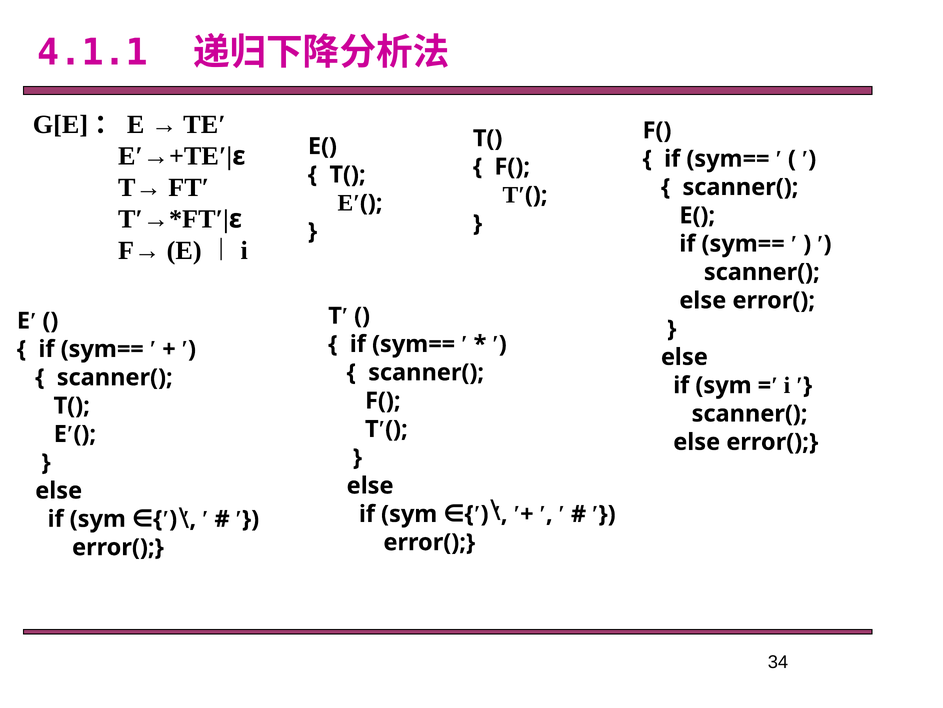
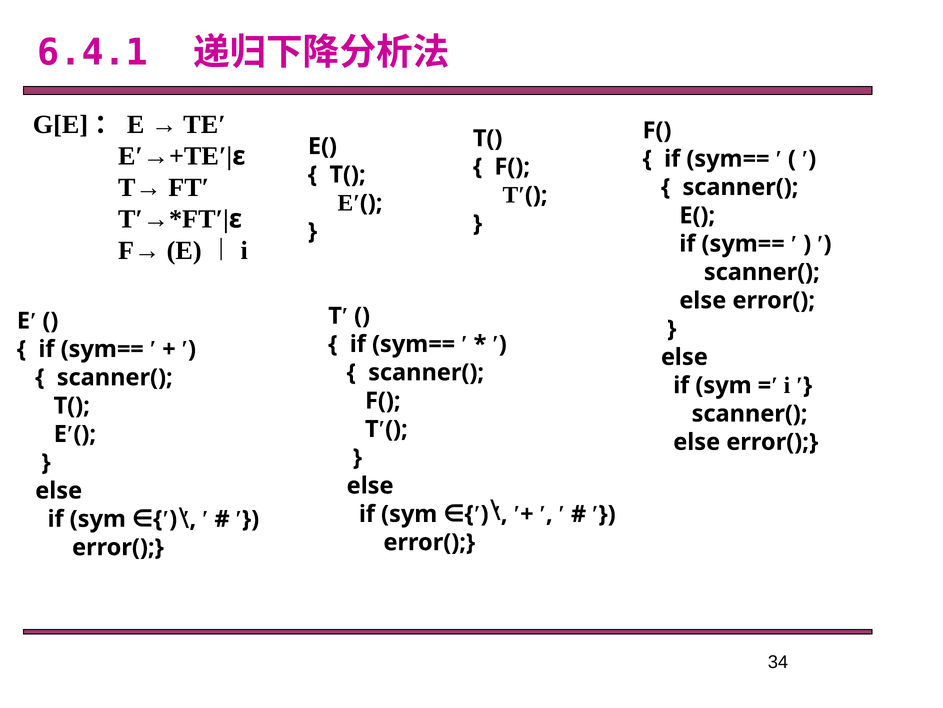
4.1.1: 4.1.1 -> 6.4.1
